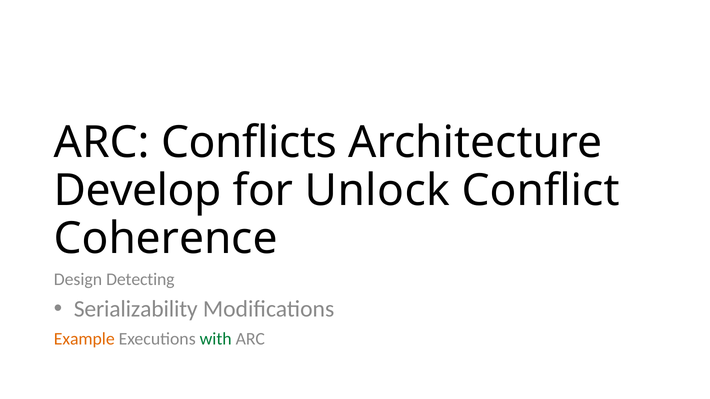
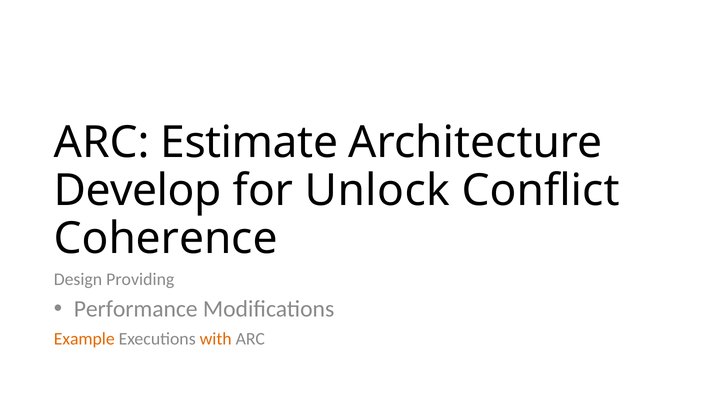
Conflicts: Conflicts -> Estimate
Detecting: Detecting -> Providing
Serializability: Serializability -> Performance
with colour: green -> orange
